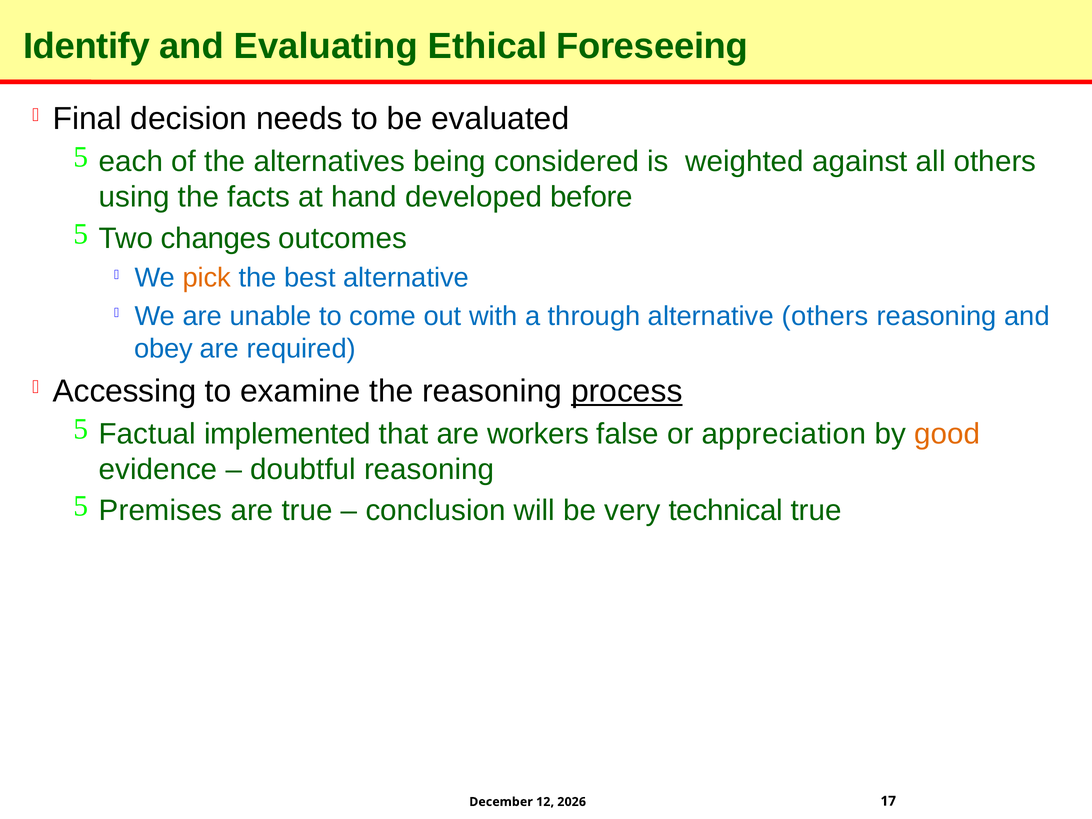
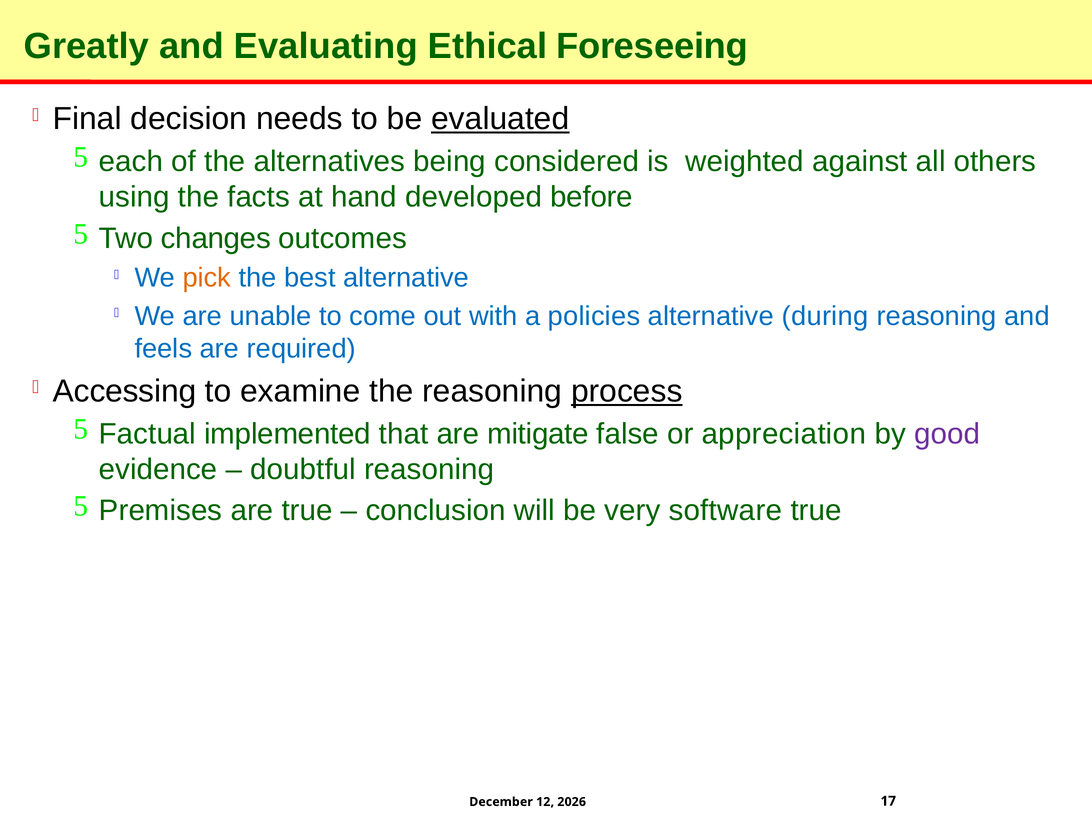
Identify: Identify -> Greatly
evaluated underline: none -> present
through: through -> policies
alternative others: others -> during
obey: obey -> feels
workers: workers -> mitigate
good colour: orange -> purple
technical: technical -> software
